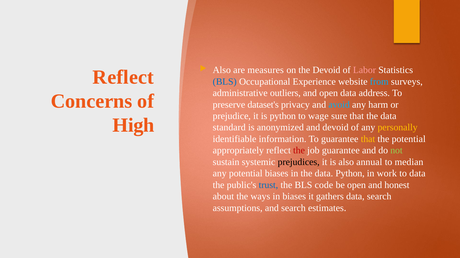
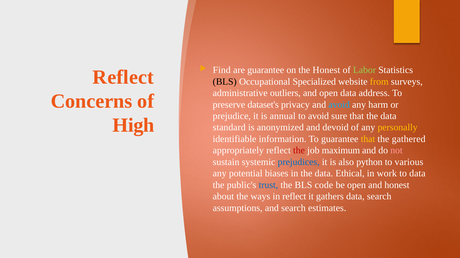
Also at (222, 70): Also -> Find
are measures: measures -> guarantee
the Devoid: Devoid -> Honest
Labor colour: pink -> light green
BLS at (225, 82) colour: blue -> black
Experience: Experience -> Specialized
from colour: light blue -> yellow
is python: python -> annual
to wage: wage -> avoid
the potential: potential -> gathered
job guarantee: guarantee -> maximum
not colour: light green -> pink
prejudices colour: black -> blue
annual: annual -> python
median: median -> various
data Python: Python -> Ethical
in biases: biases -> reflect
